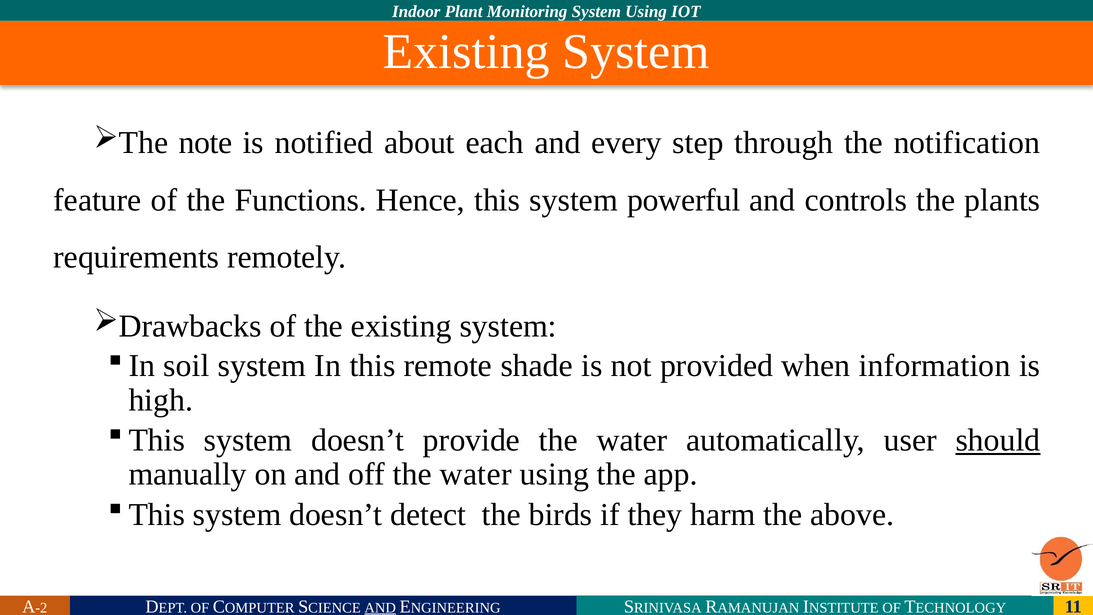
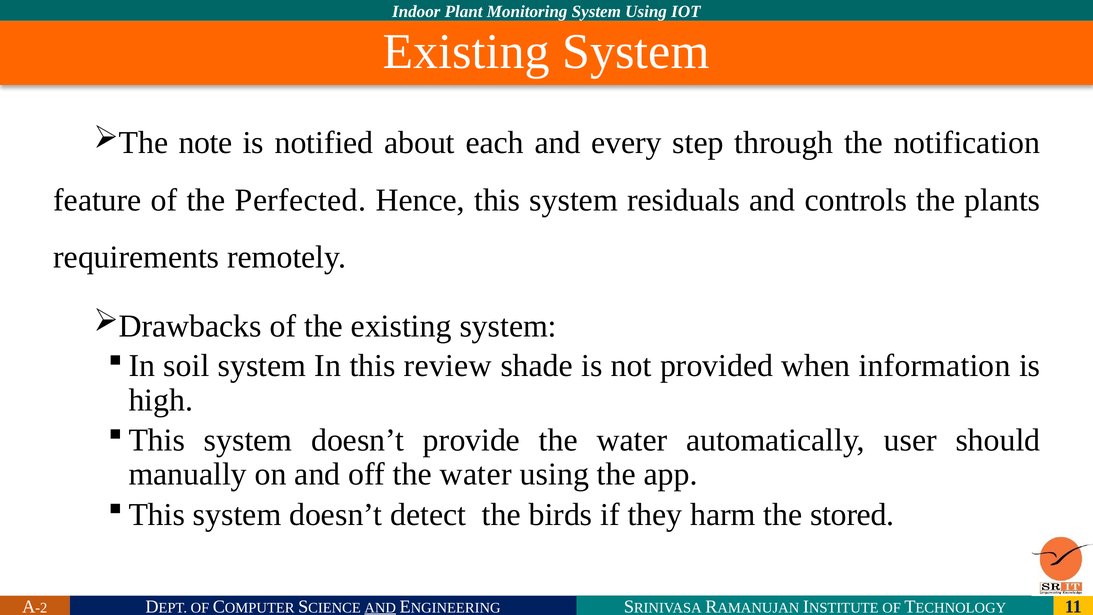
Functions: Functions -> Perfected
powerful: powerful -> residuals
remote: remote -> review
should underline: present -> none
above: above -> stored
